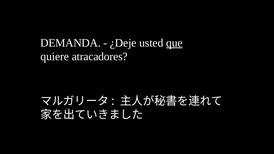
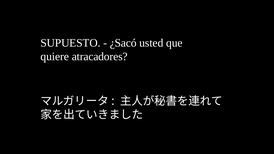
DEMANDA: DEMANDA -> SUPUESTO
¿Deje: ¿Deje -> ¿Sacó
que underline: present -> none
